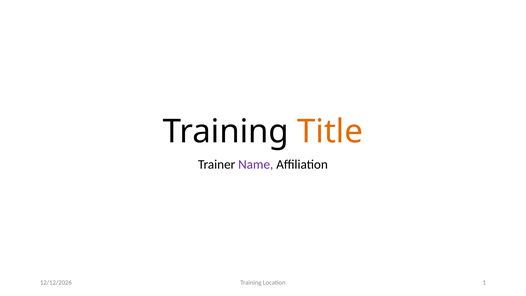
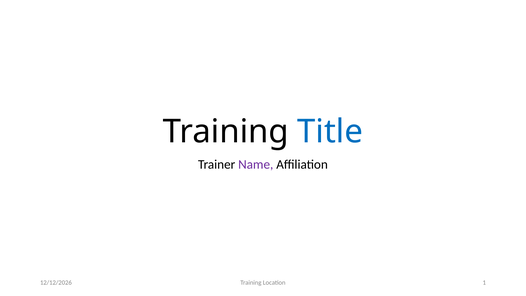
Title colour: orange -> blue
